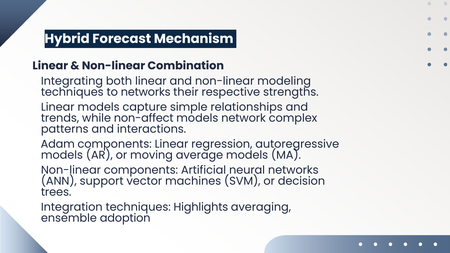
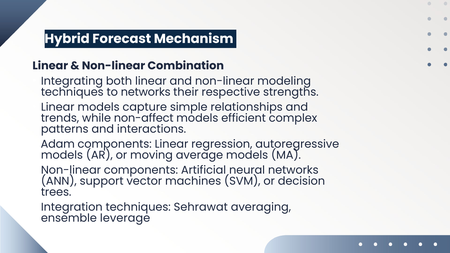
network: network -> efficient
Highlights: Highlights -> Sehrawat
adoption: adoption -> leverage
